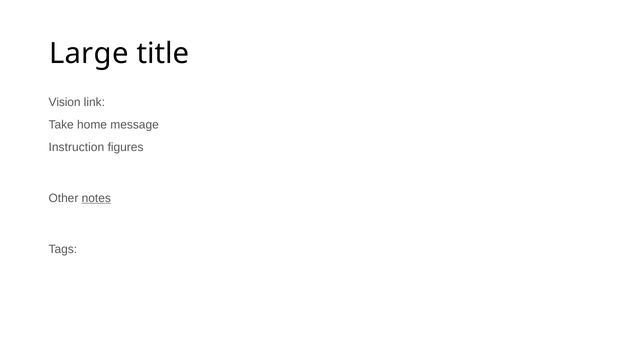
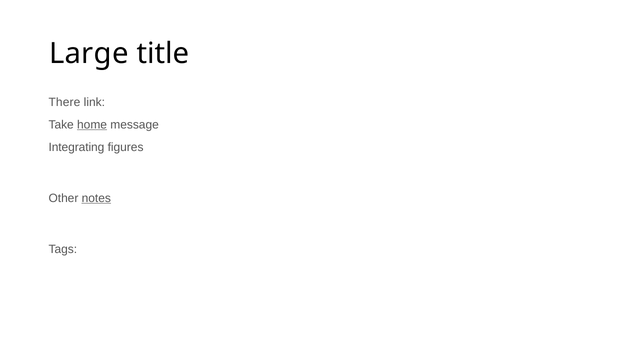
Vision: Vision -> There
home underline: none -> present
Instruction: Instruction -> Integrating
